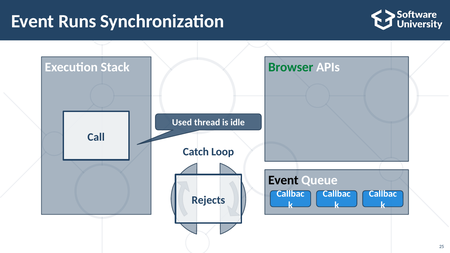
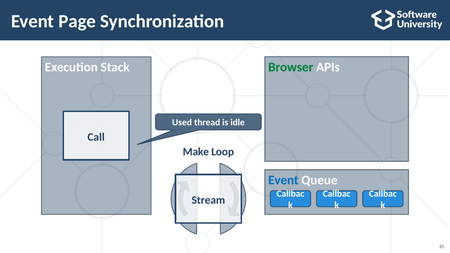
Runs: Runs -> Page
Catch: Catch -> Make
Event at (283, 180) colour: black -> blue
Rejects: Rejects -> Stream
